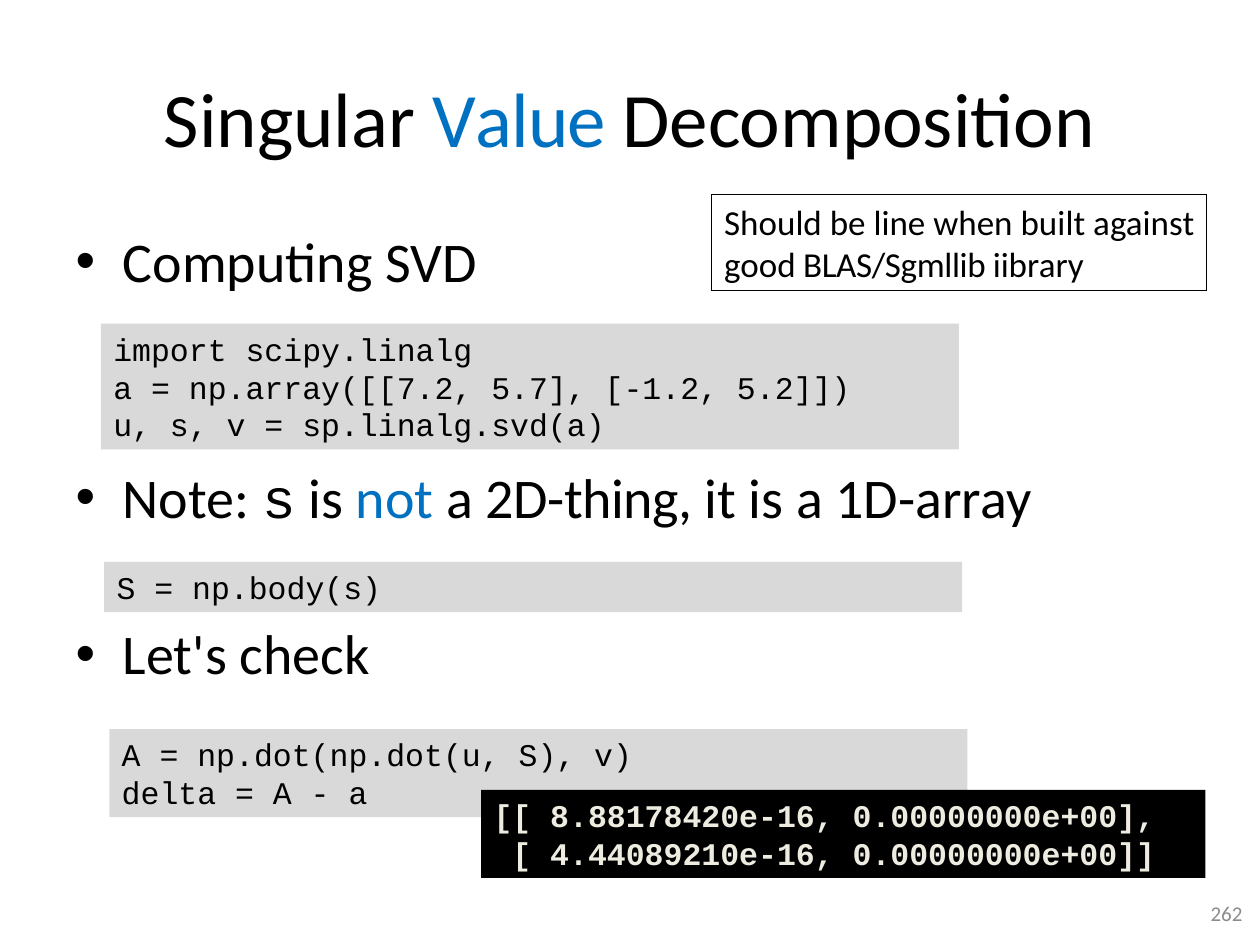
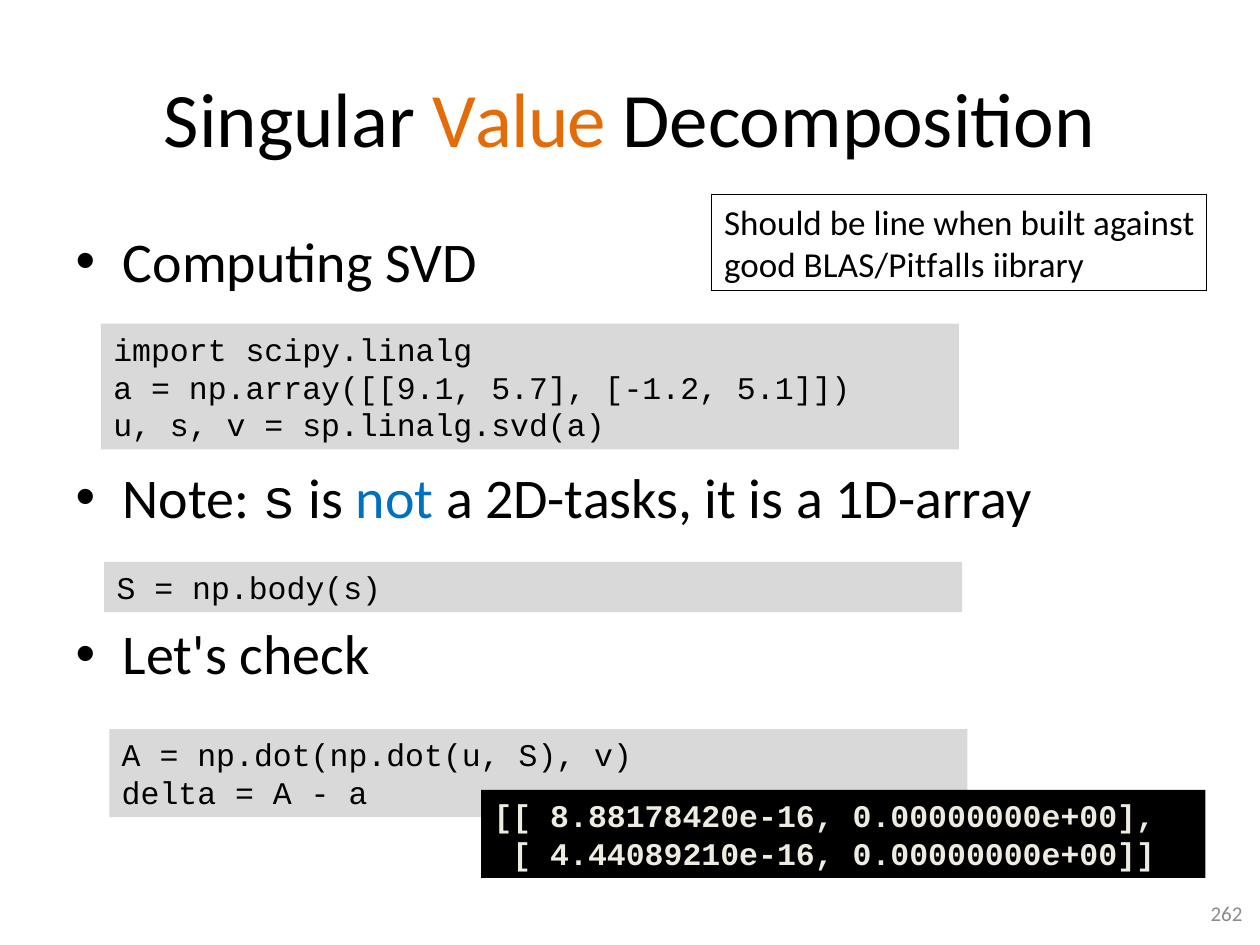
Value colour: blue -> orange
BLAS/Sgmllib: BLAS/Sgmllib -> BLAS/Pitfalls
np.array([[7.2: np.array([[7.2 -> np.array([[9.1
5.2: 5.2 -> 5.1
2D-thing: 2D-thing -> 2D-tasks
